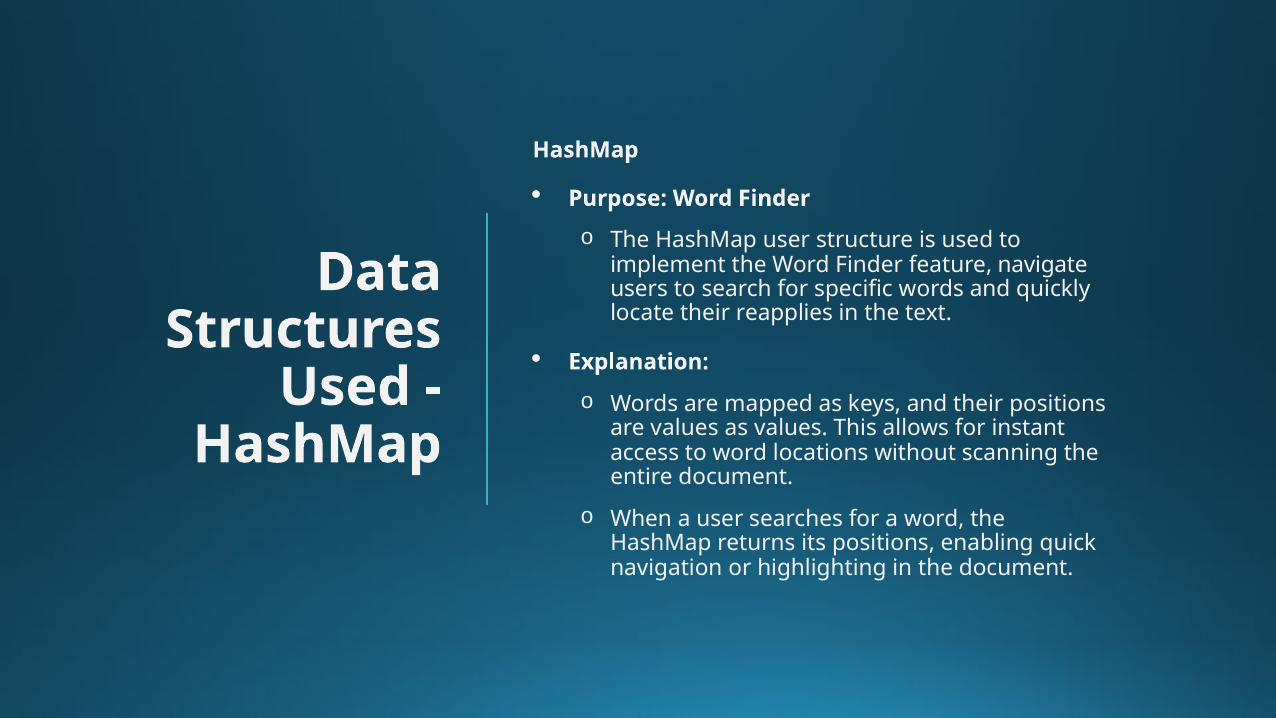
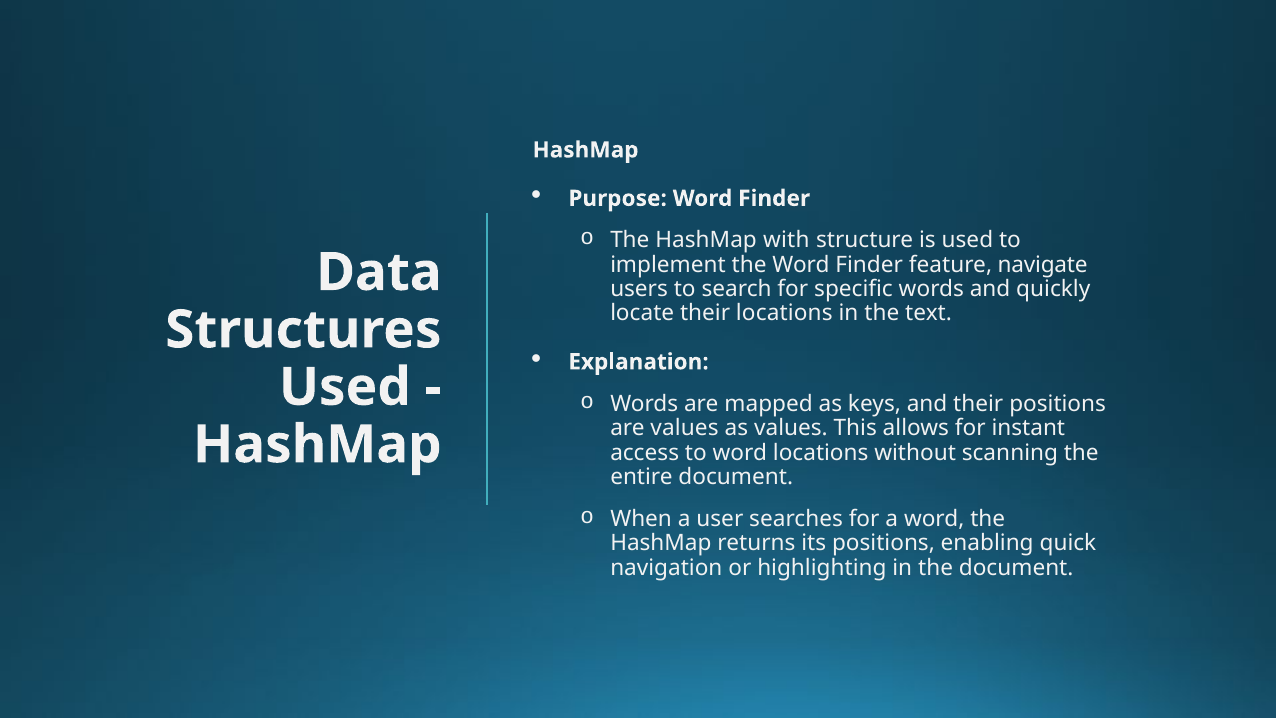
HashMap user: user -> with
their reapplies: reapplies -> locations
